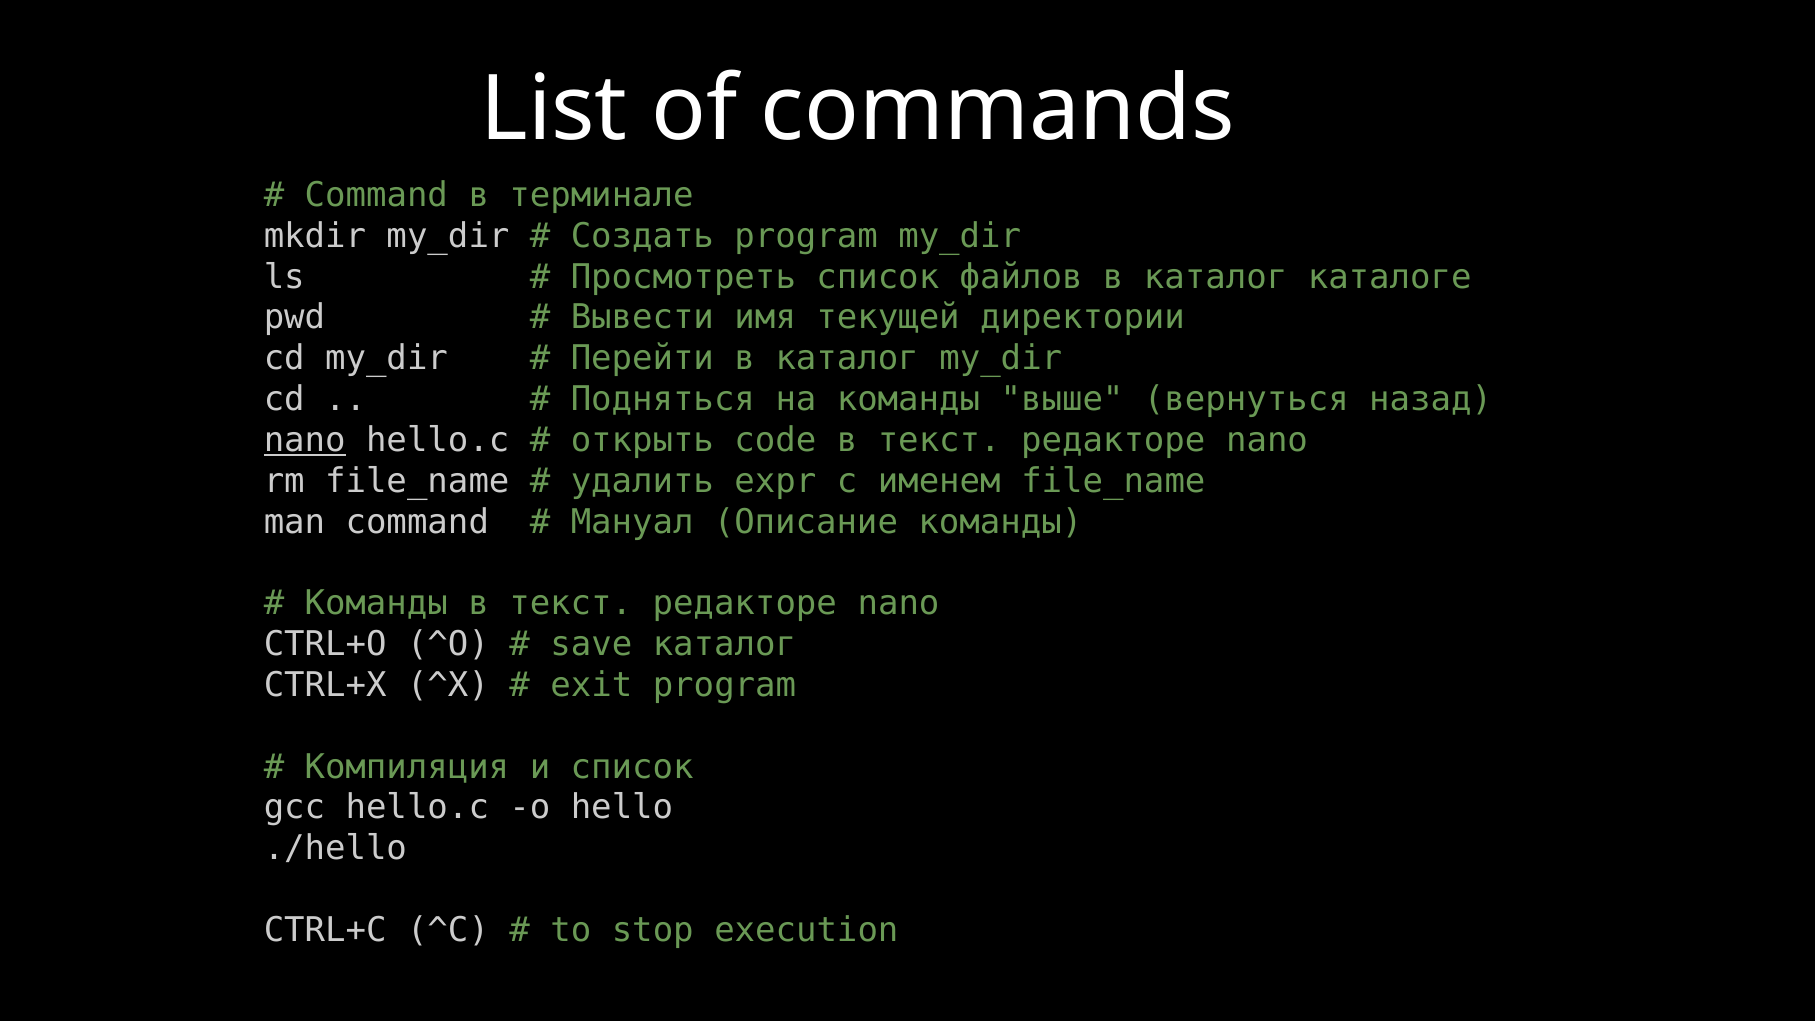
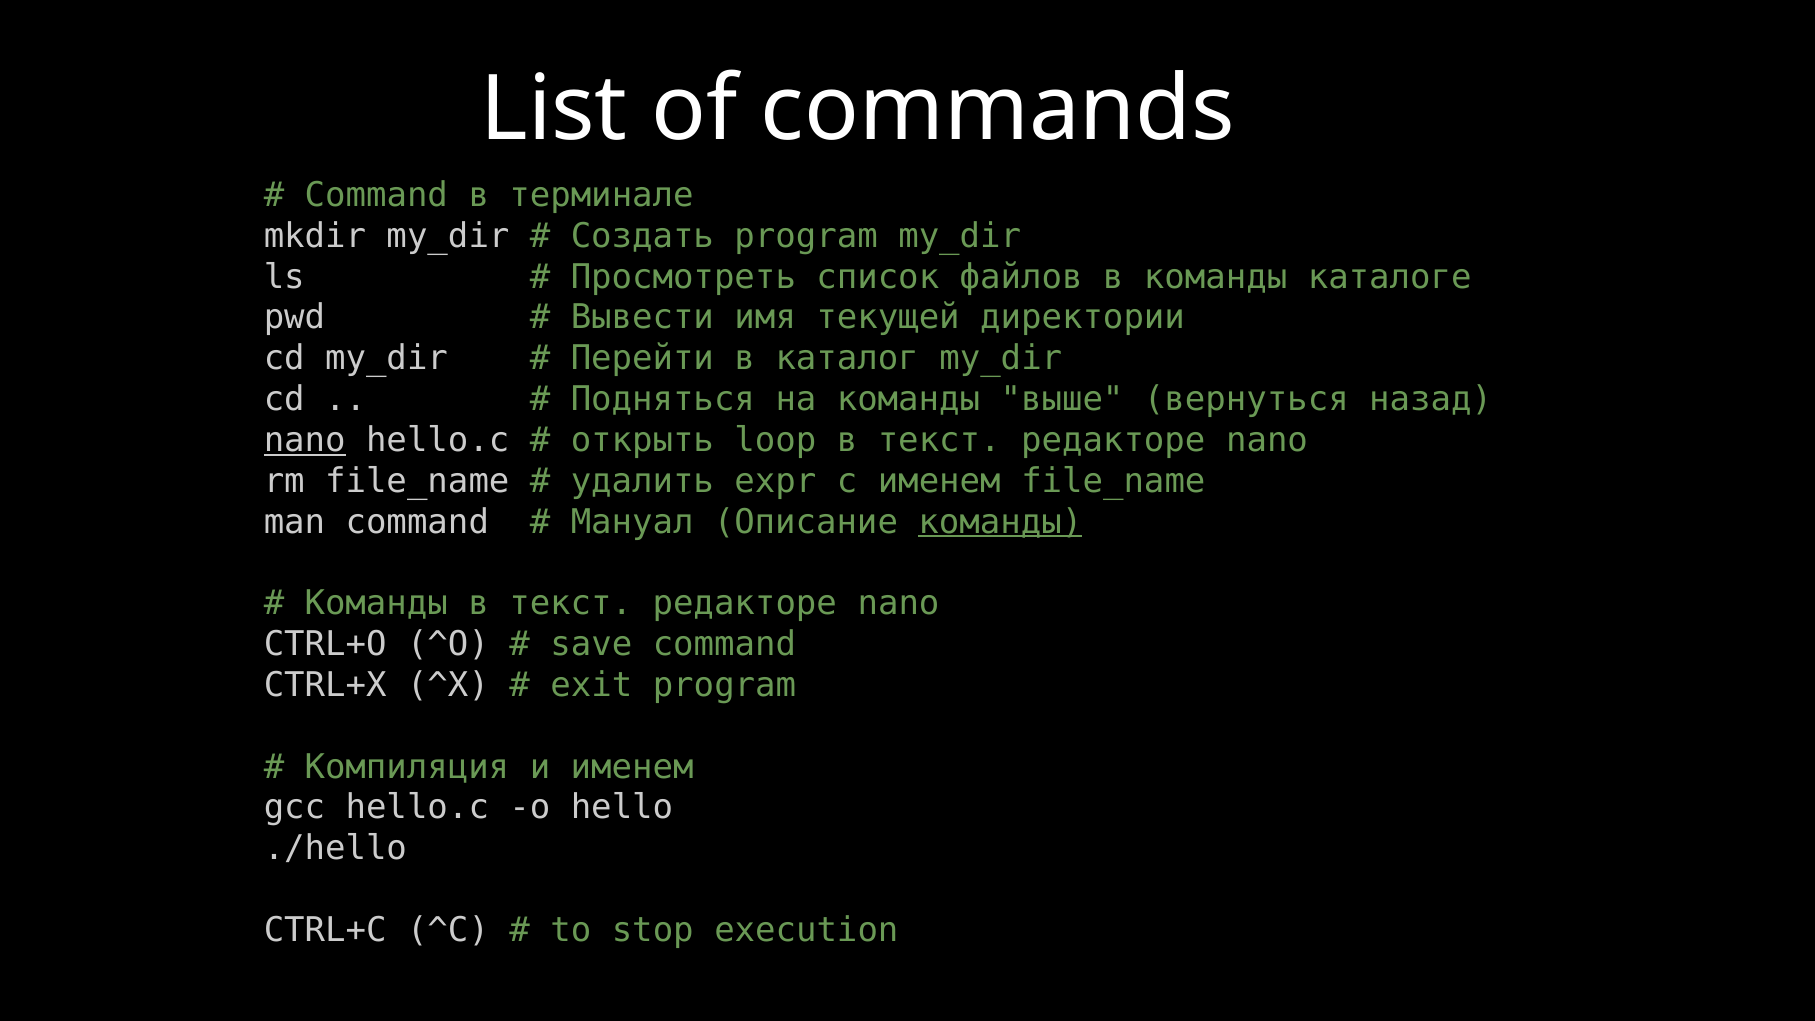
файлов в каталог: каталог -> команды
code: code -> loop
команды at (1000, 522) underline: none -> present
save каталог: каталог -> command
и список: список -> именем
